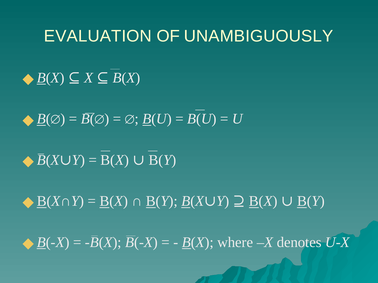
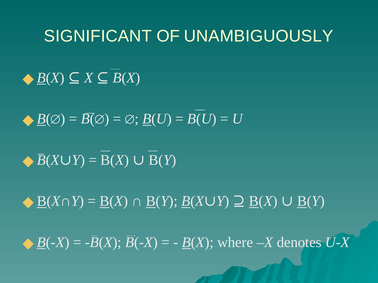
EVALUATION: EVALUATION -> SIGNIFICANT
